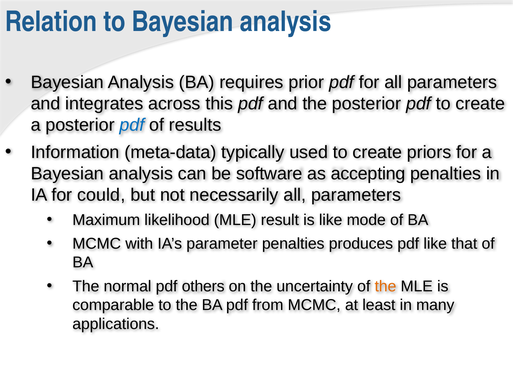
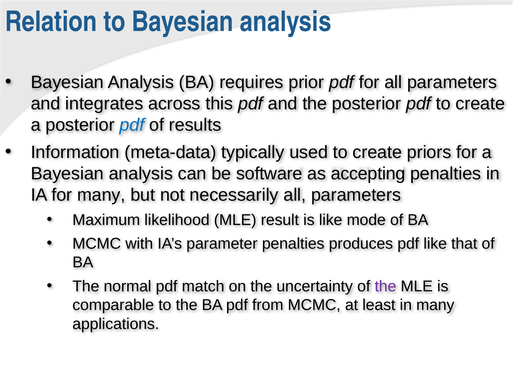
for could: could -> many
others: others -> match
the at (385, 286) colour: orange -> purple
